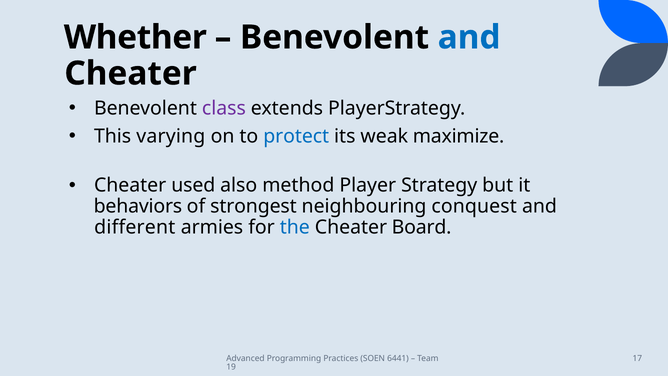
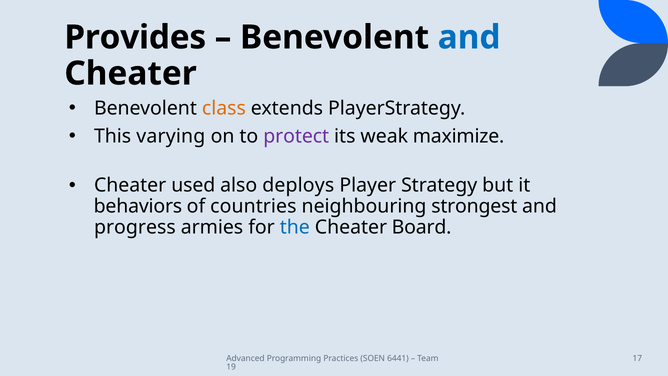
Whether: Whether -> Provides
class colour: purple -> orange
protect colour: blue -> purple
method: method -> deploys
strongest: strongest -> countries
conquest: conquest -> strongest
different: different -> progress
